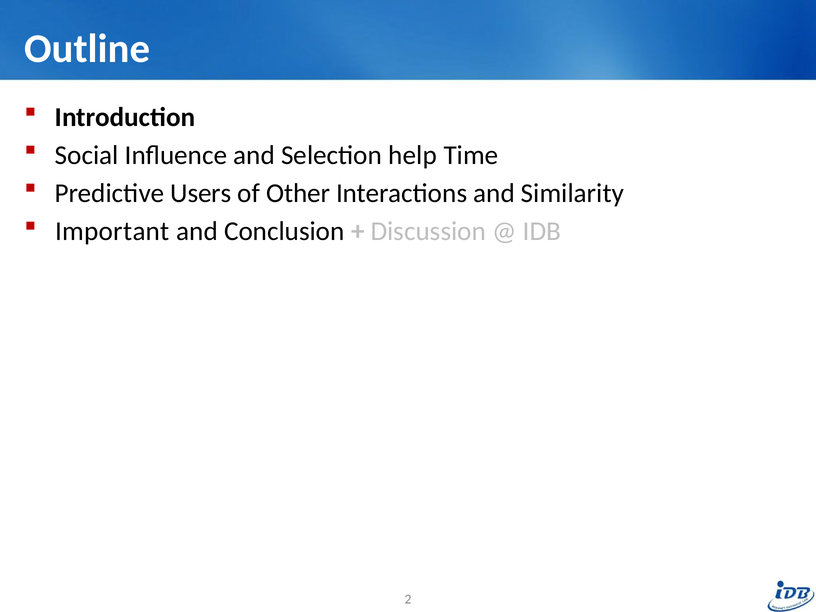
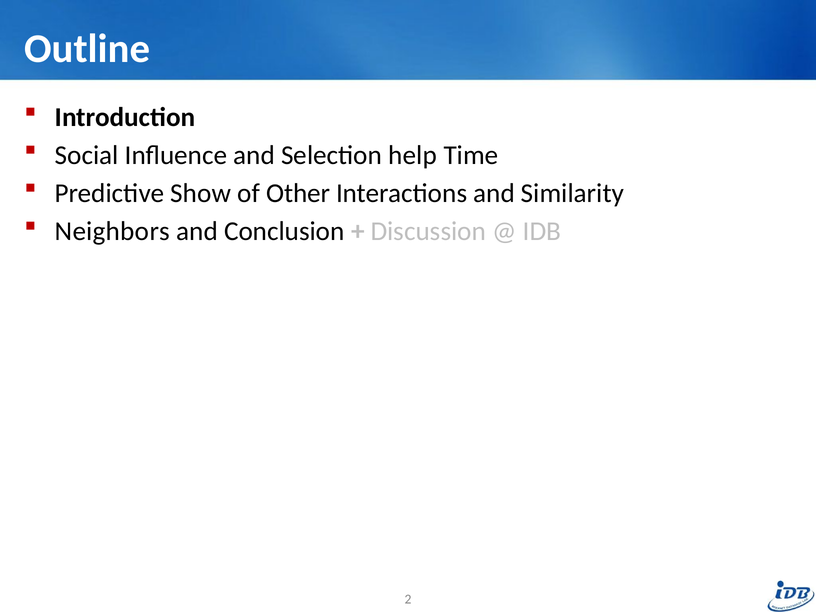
Users: Users -> Show
Important: Important -> Neighbors
